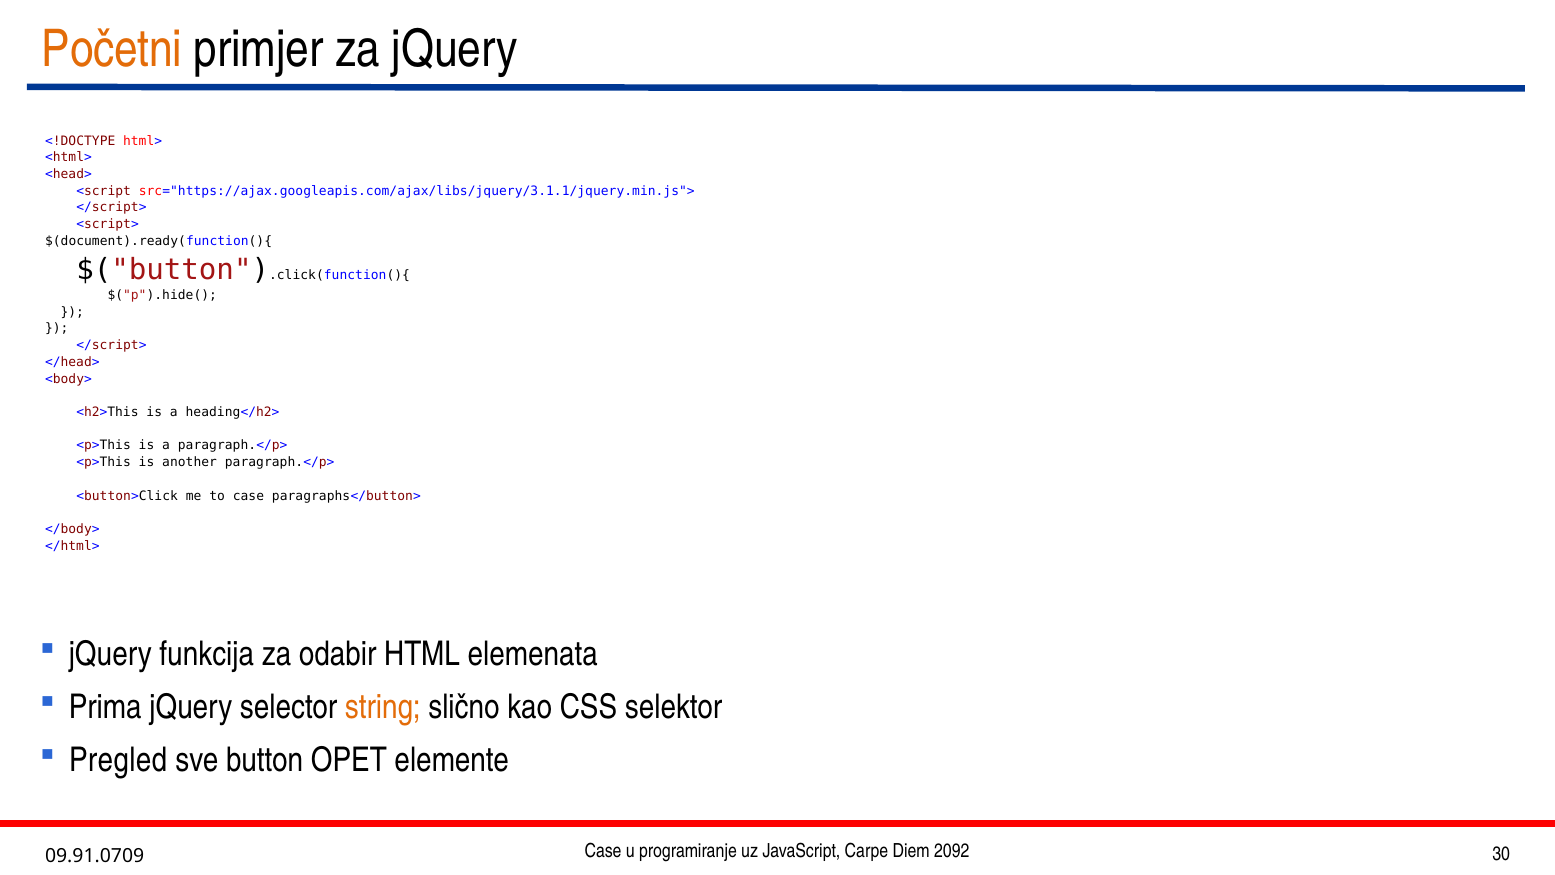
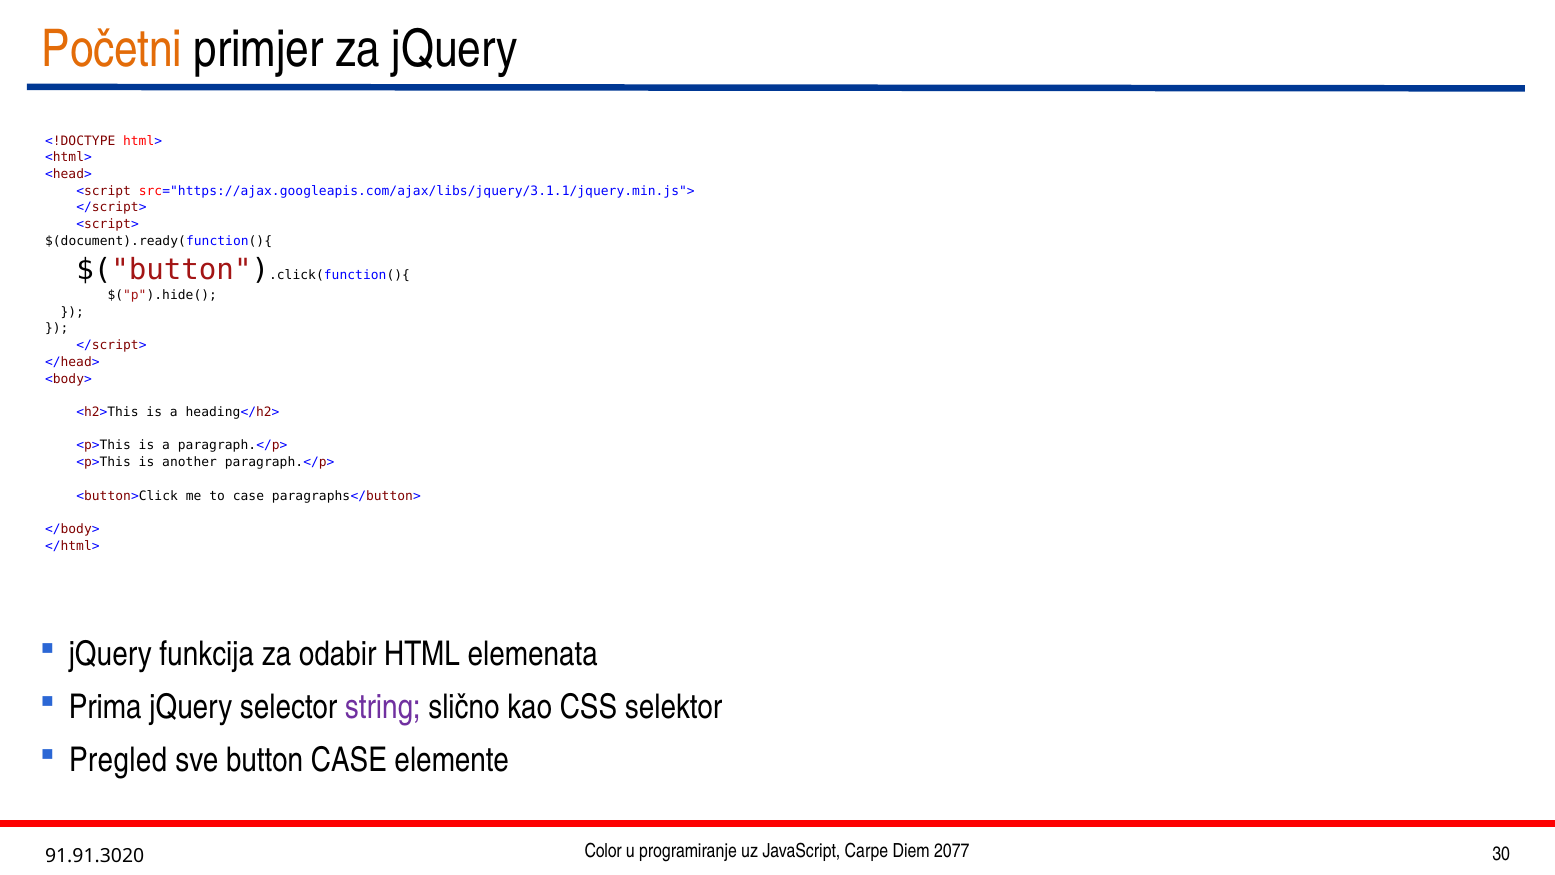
string colour: orange -> purple
button OPET: OPET -> CASE
Case at (603, 851): Case -> Color
2092: 2092 -> 2077
09.91.0709: 09.91.0709 -> 91.91.3020
